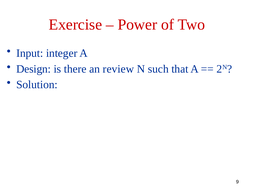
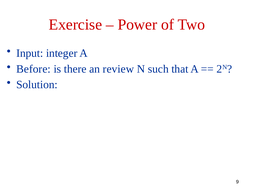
Design: Design -> Before
